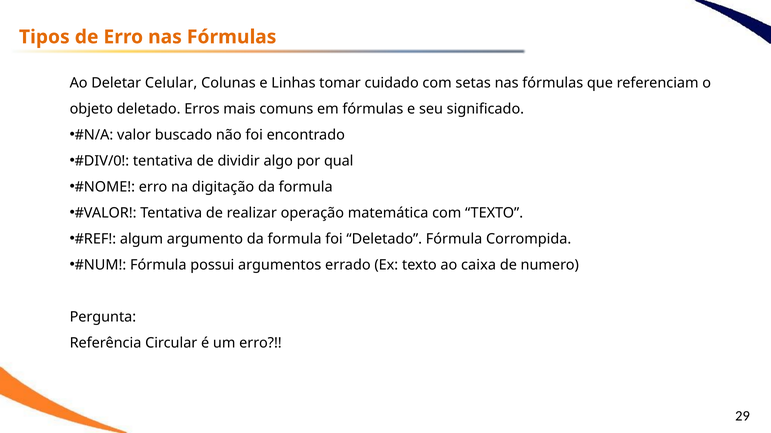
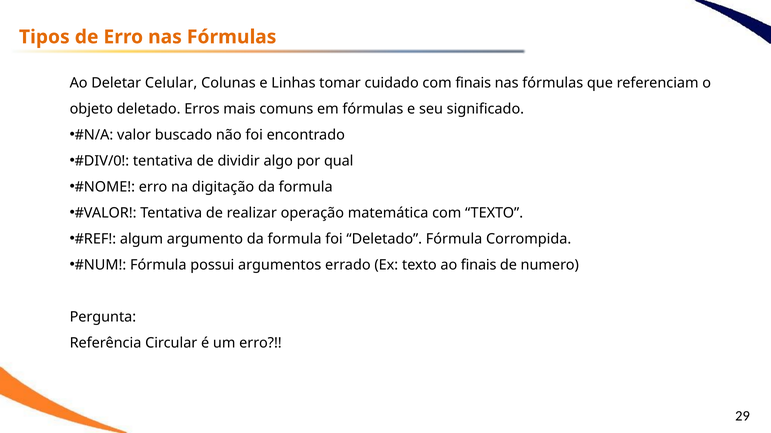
com setas: setas -> finais
ao caixa: caixa -> finais
